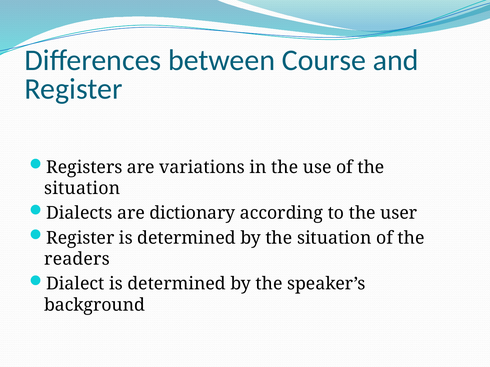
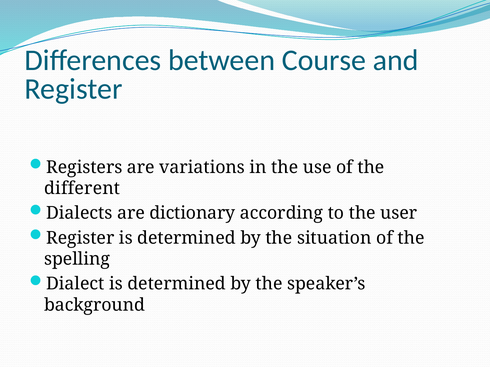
situation at (82, 189): situation -> different
readers: readers -> spelling
